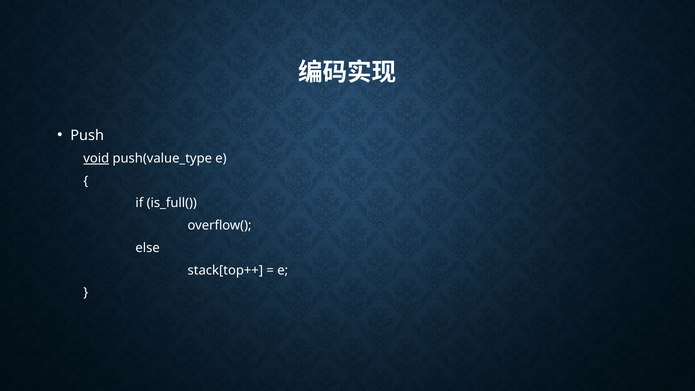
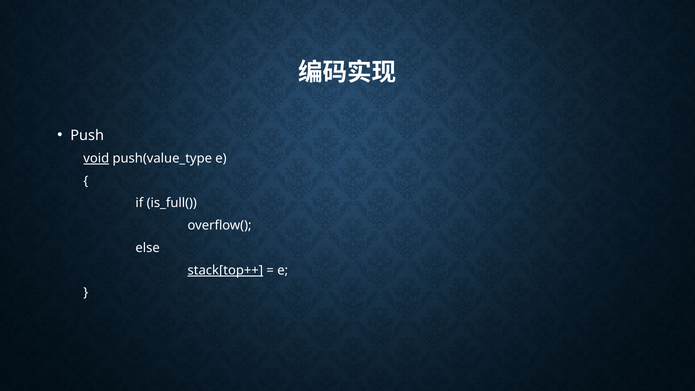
stack[top++ underline: none -> present
